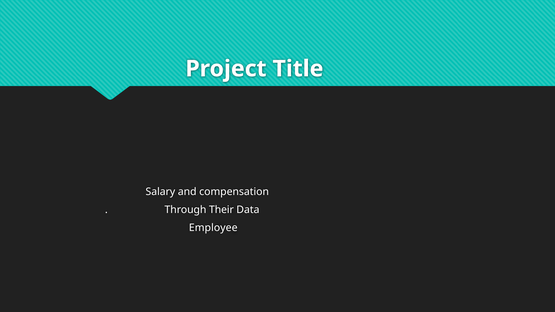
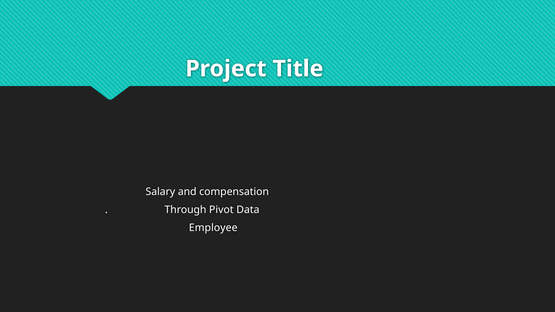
Their: Their -> Pivot
